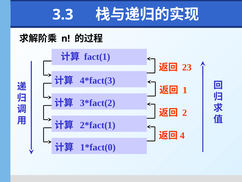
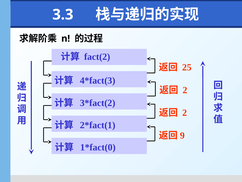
fact(1: fact(1 -> fact(2
23: 23 -> 25
1 at (185, 90): 1 -> 2
4: 4 -> 9
